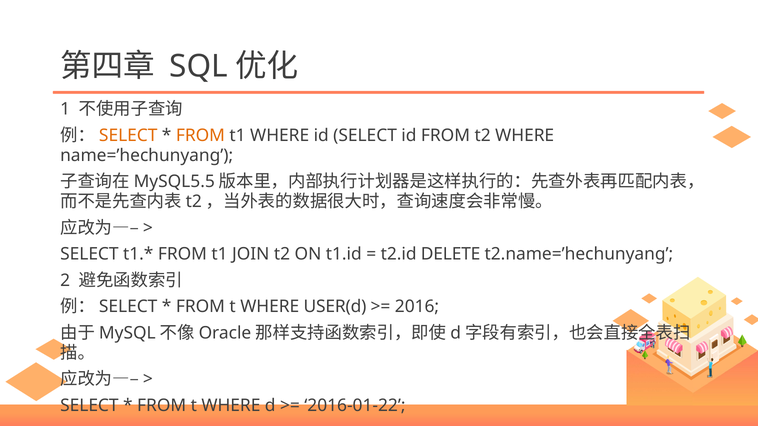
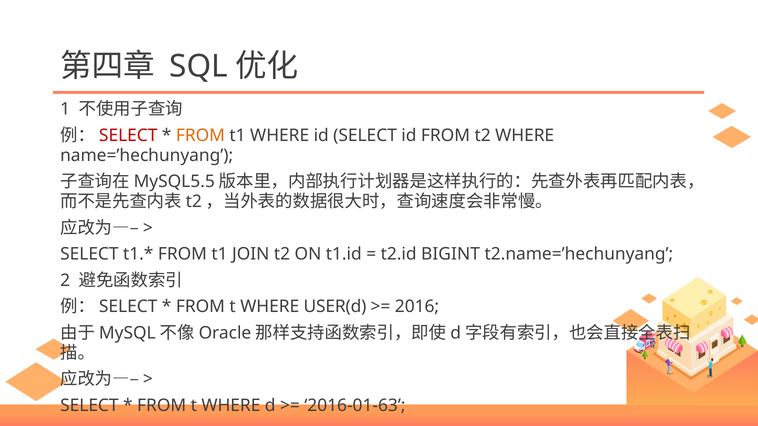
SELECT at (128, 136) colour: orange -> red
DELETE: DELETE -> BIGINT
2016-01-22: 2016-01-22 -> 2016-01-63
